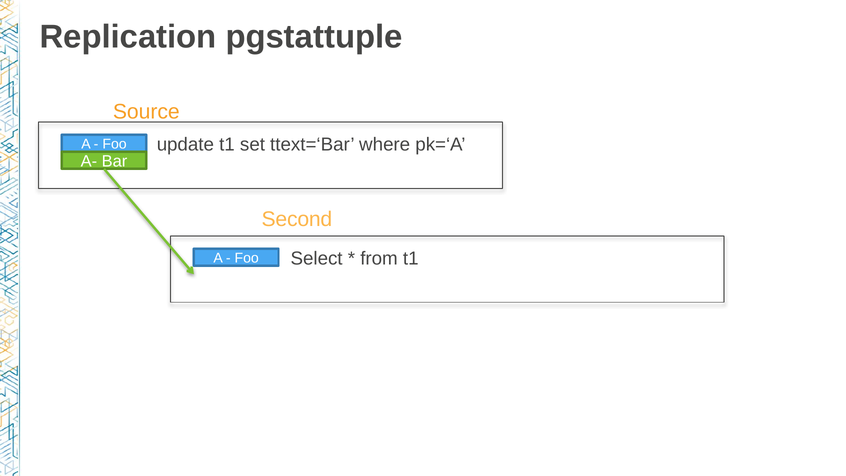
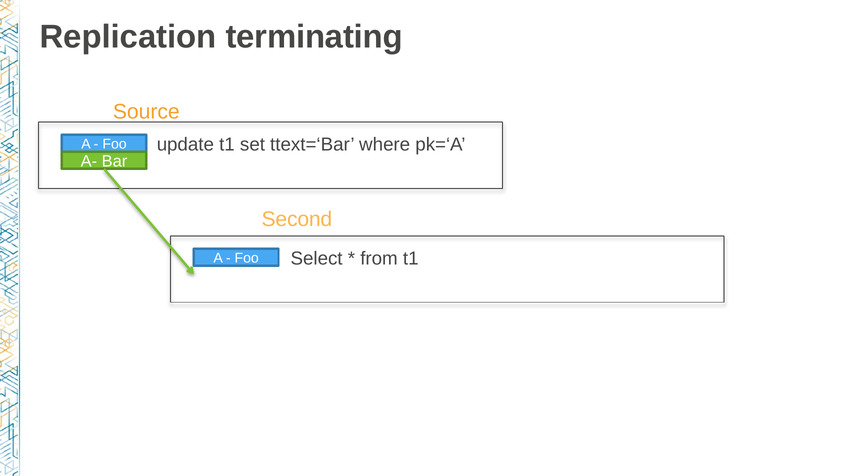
pgstattuple: pgstattuple -> terminating
